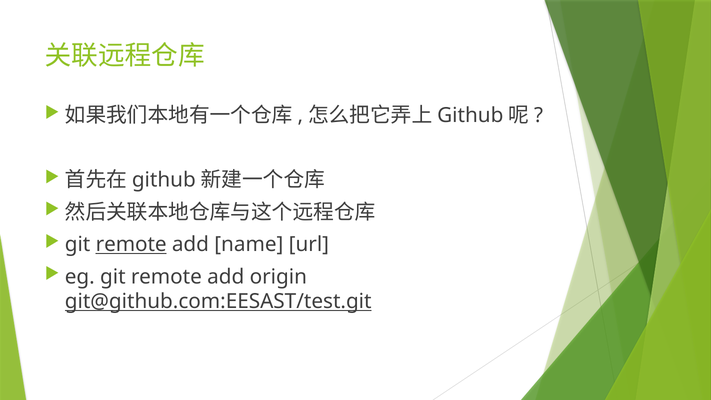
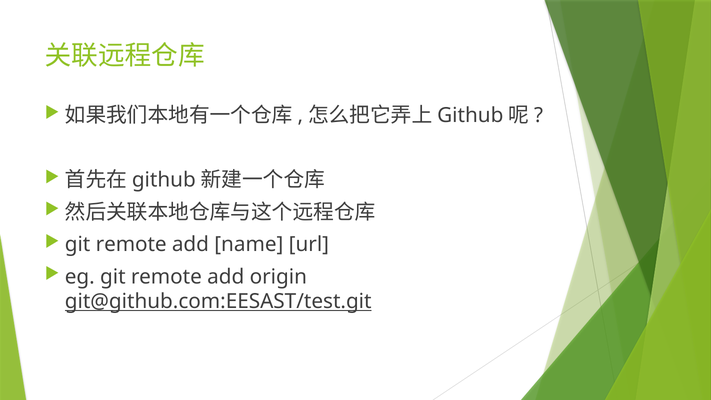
remote at (131, 244) underline: present -> none
